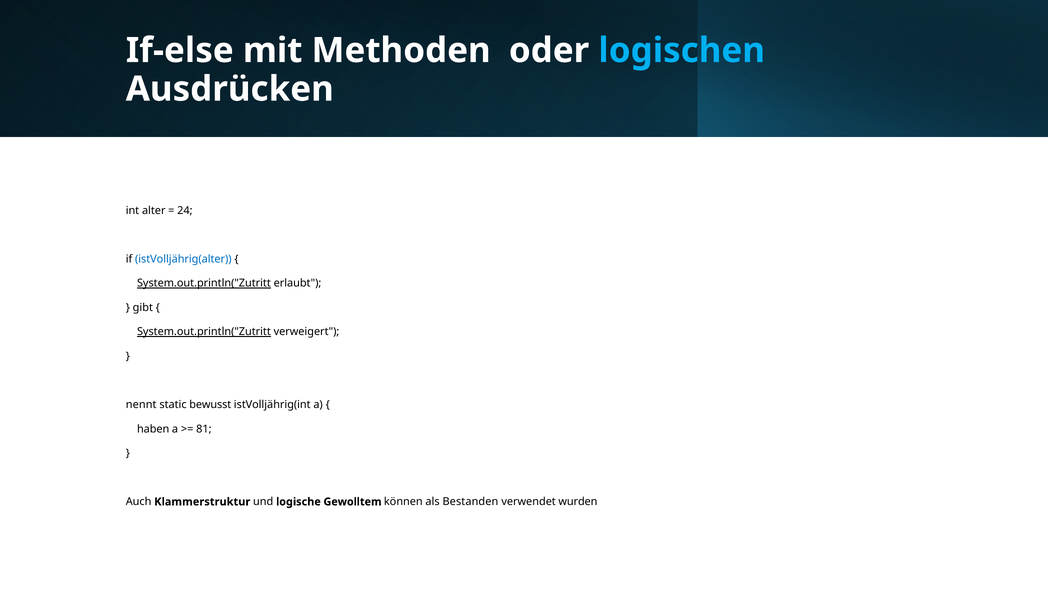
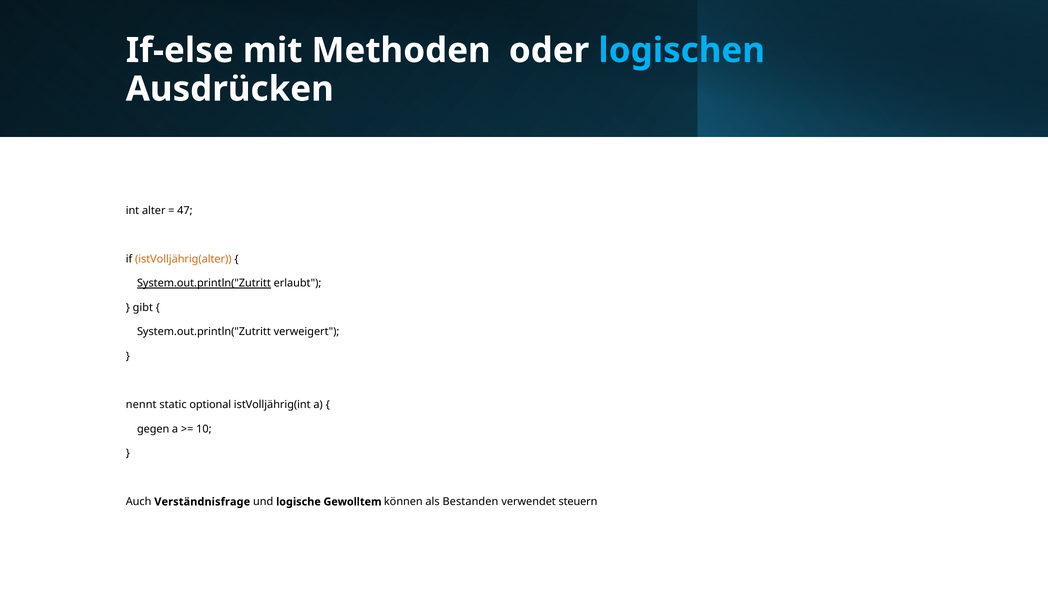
24: 24 -> 47
istVolljährig(alter colour: blue -> orange
System.out.println("Zutritt at (204, 332) underline: present -> none
bewusst: bewusst -> optional
haben: haben -> gegen
81: 81 -> 10
Klammerstruktur: Klammerstruktur -> Verständnisfrage
wurden: wurden -> steuern
